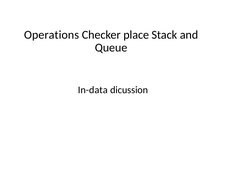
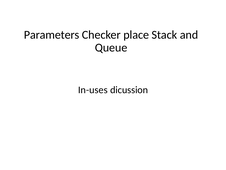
Operations: Operations -> Parameters
In-data: In-data -> In-uses
